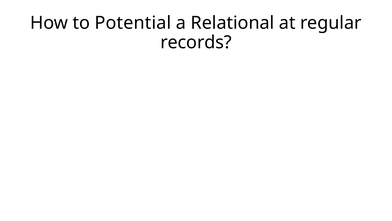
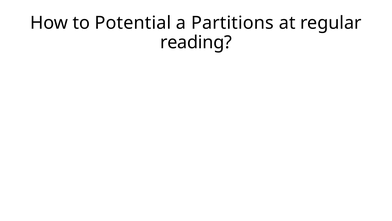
Relational: Relational -> Partitions
records: records -> reading
